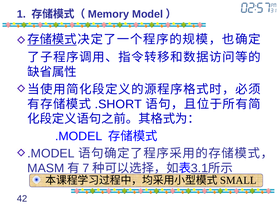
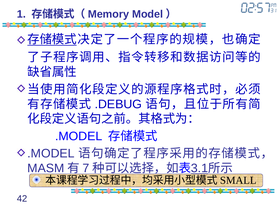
.SHORT: .SHORT -> .DEBUG
